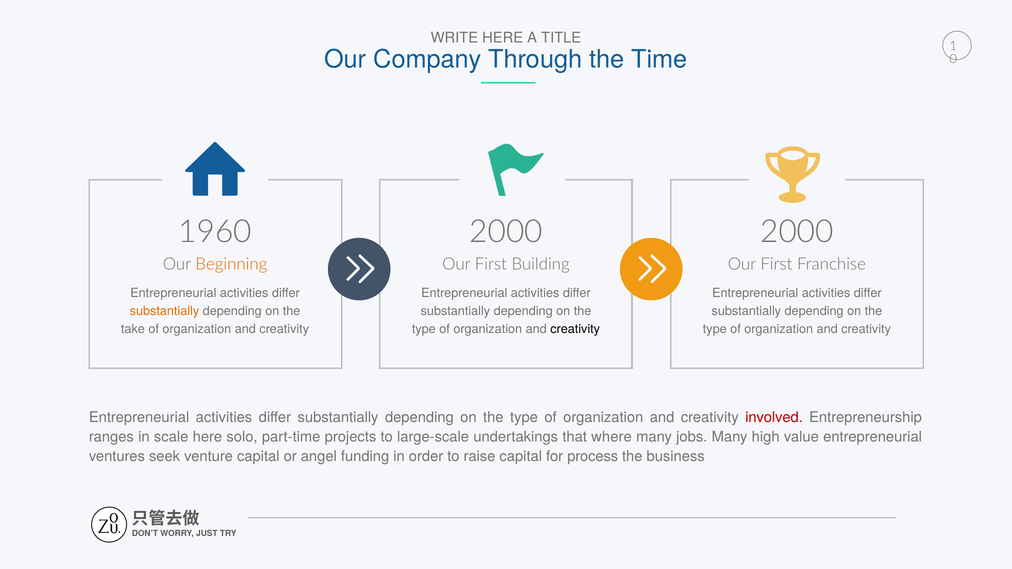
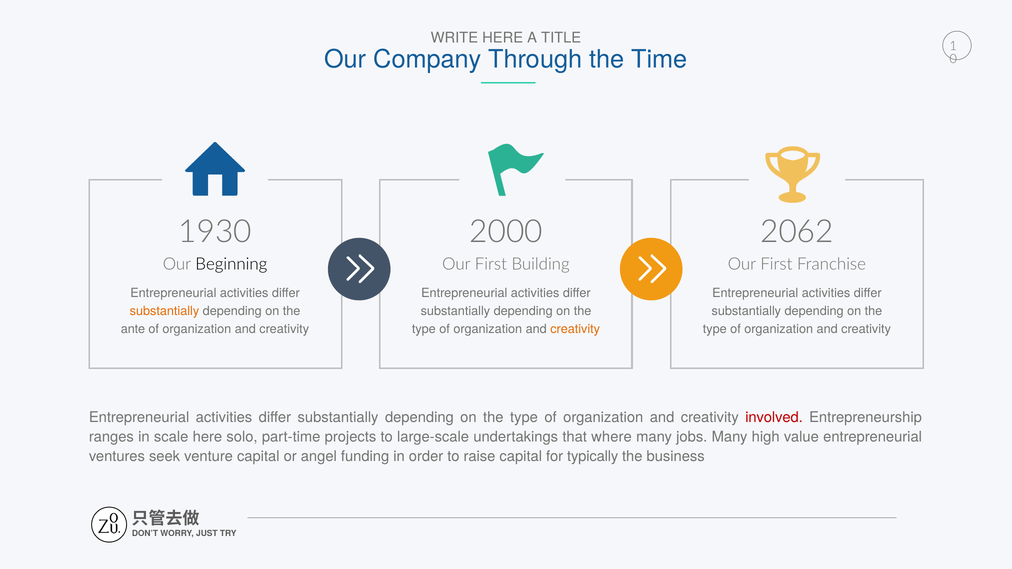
1960: 1960 -> 1930
2000 2000: 2000 -> 2062
Beginning colour: orange -> black
take: take -> ante
creativity at (575, 329) colour: black -> orange
process: process -> typically
